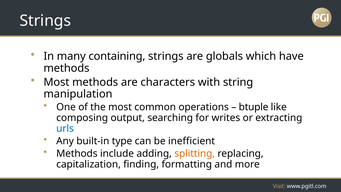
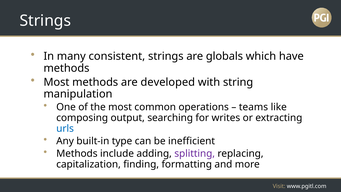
containing: containing -> consistent
characters: characters -> developed
btuple: btuple -> teams
splitting colour: orange -> purple
